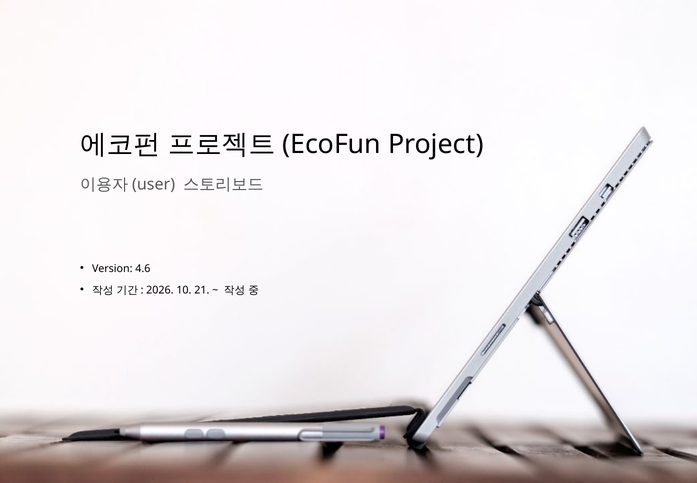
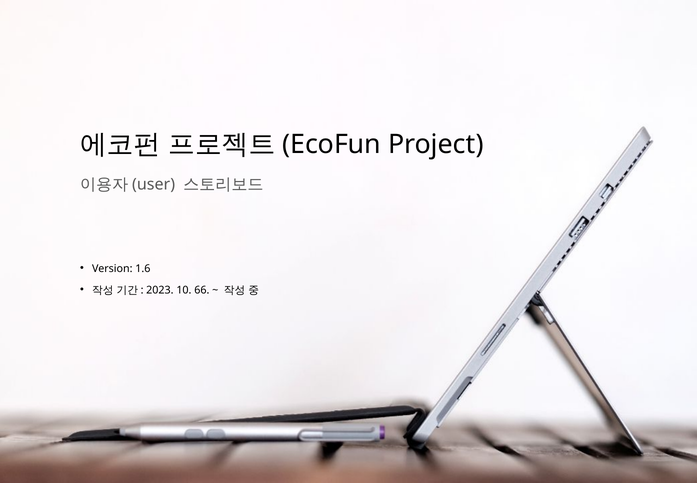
4.6: 4.6 -> 1.6
2026: 2026 -> 2023
21: 21 -> 66
